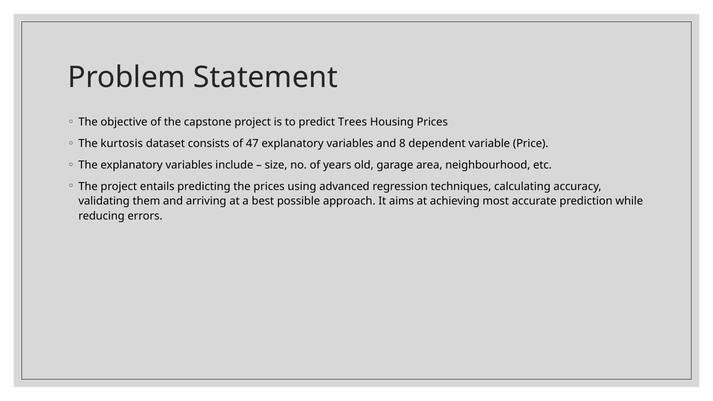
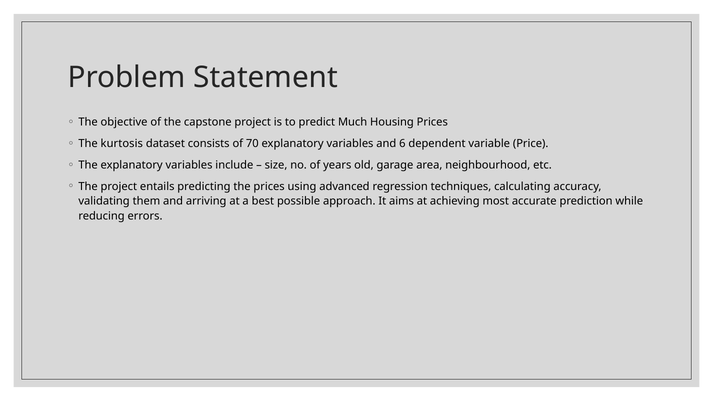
Trees: Trees -> Much
47: 47 -> 70
8: 8 -> 6
